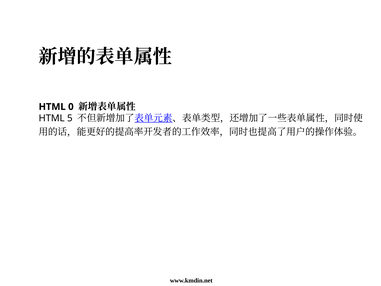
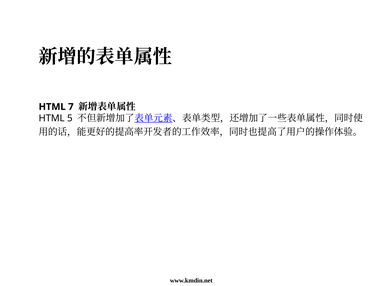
0: 0 -> 7
